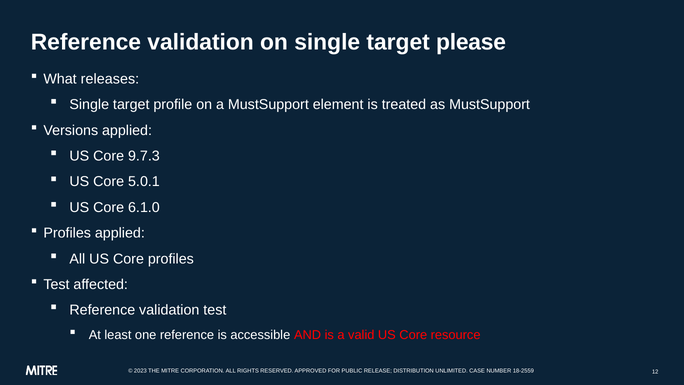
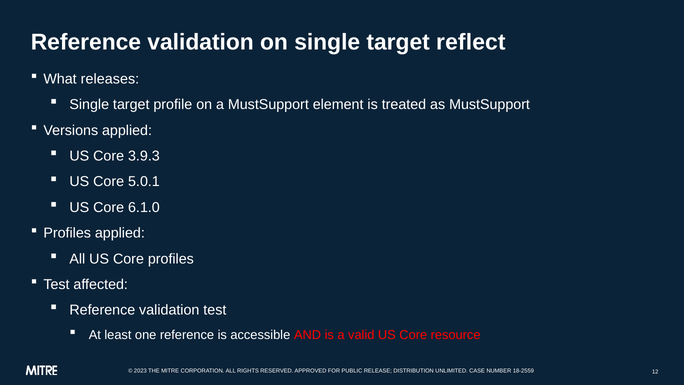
please: please -> reflect
9.7.3: 9.7.3 -> 3.9.3
